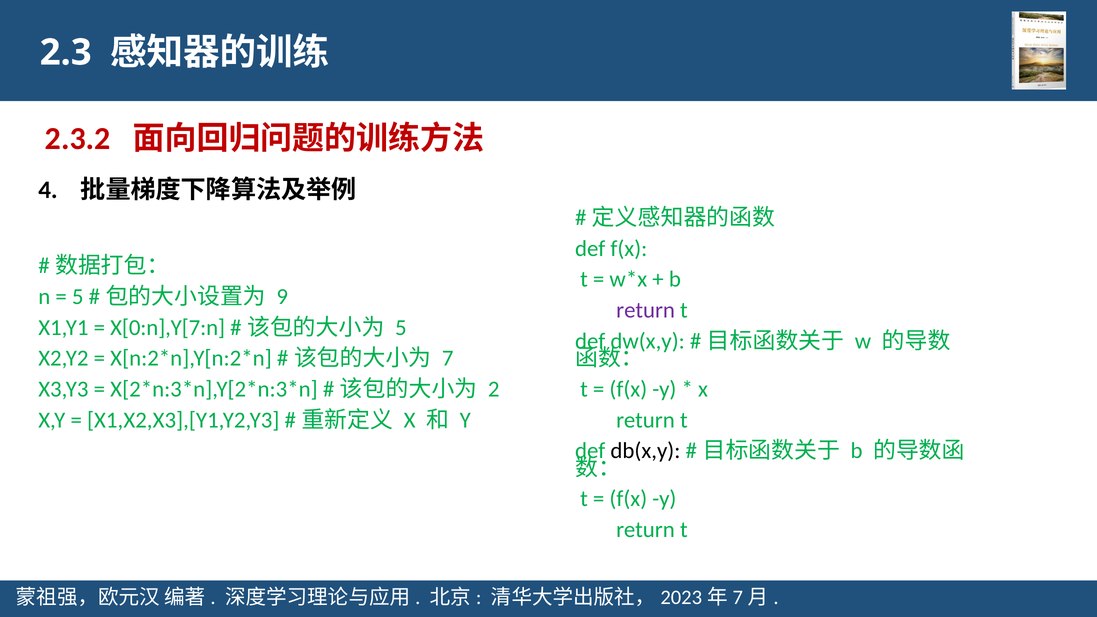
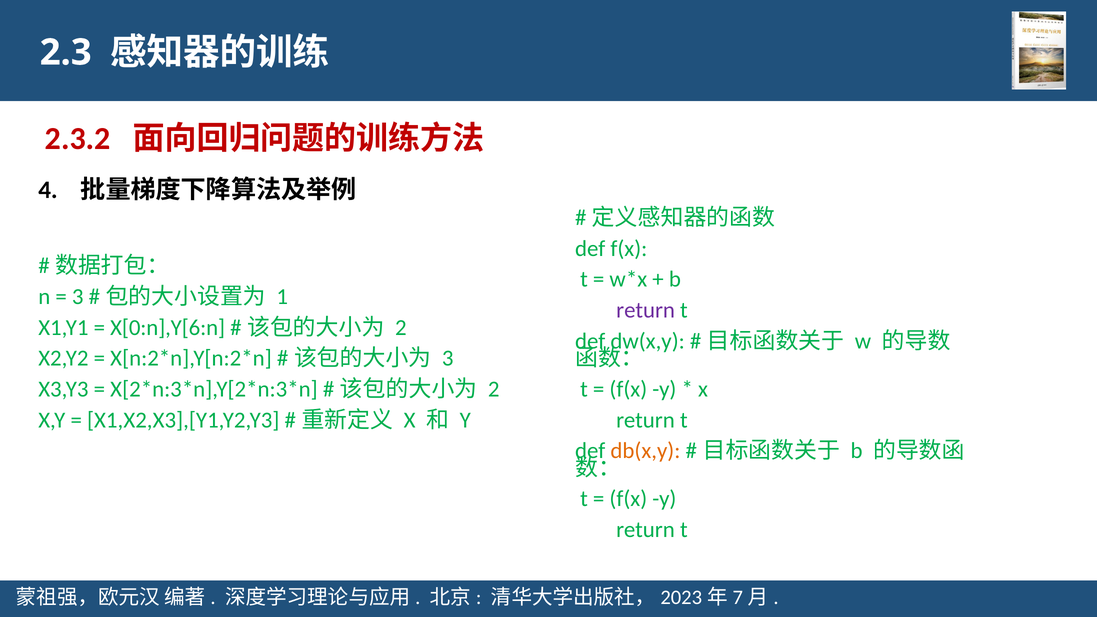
5 at (78, 297): 5 -> 3
9: 9 -> 1
X[0:n],Y[7:n: X[0:n],Y[7:n -> X[0:n],Y[6:n
5 at (401, 328): 5 -> 2
7 at (448, 358): 7 -> 3
db(x,y colour: black -> orange
